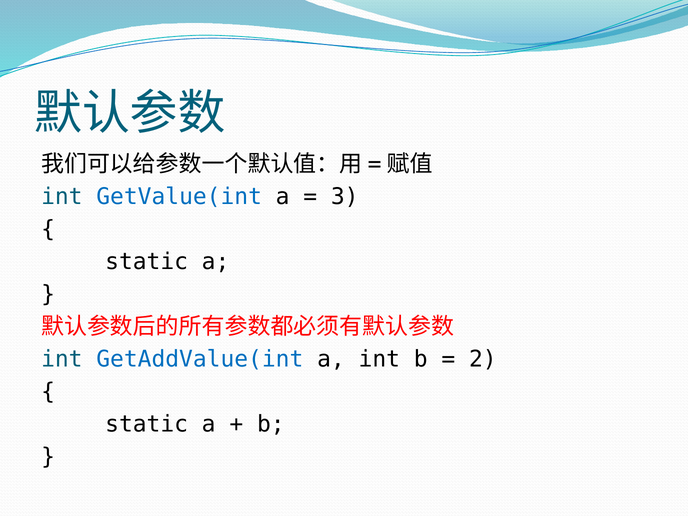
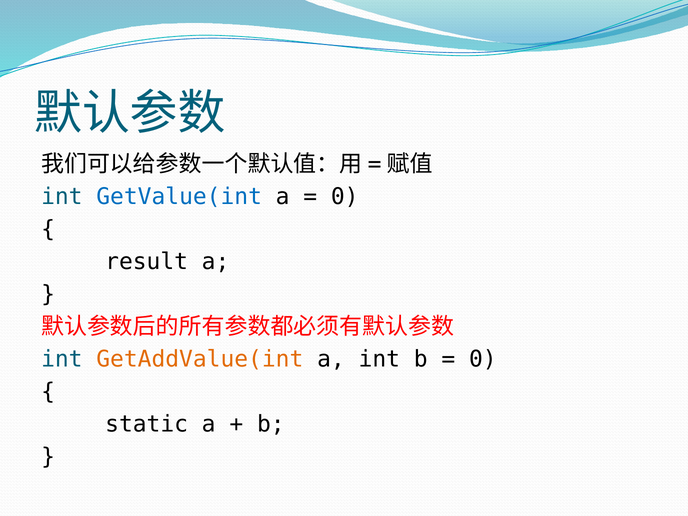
3 at (345, 197): 3 -> 0
static at (147, 262): static -> result
GetAddValue(int colour: blue -> orange
2 at (483, 359): 2 -> 0
